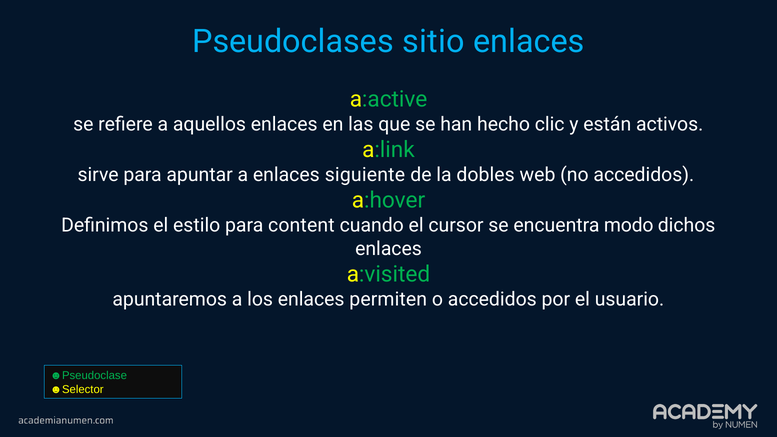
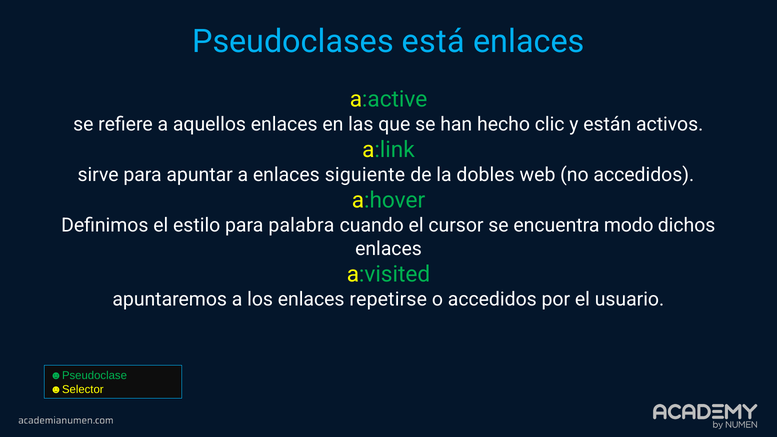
sitio: sitio -> está
content: content -> palabra
permiten: permiten -> repetirse
